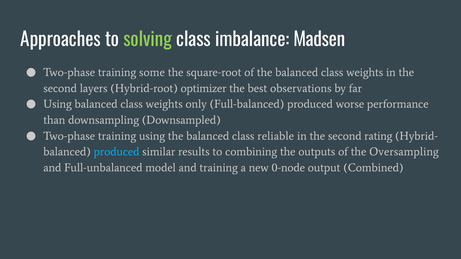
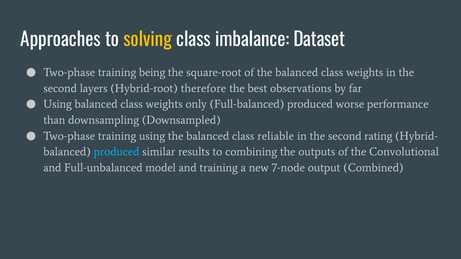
solving colour: light green -> yellow
Madsen: Madsen -> Dataset
some: some -> being
optimizer: optimizer -> therefore
Oversampling: Oversampling -> Convolutional
0-node: 0-node -> 7-node
